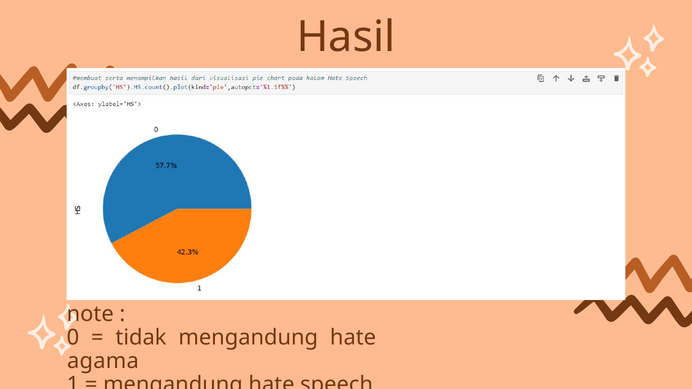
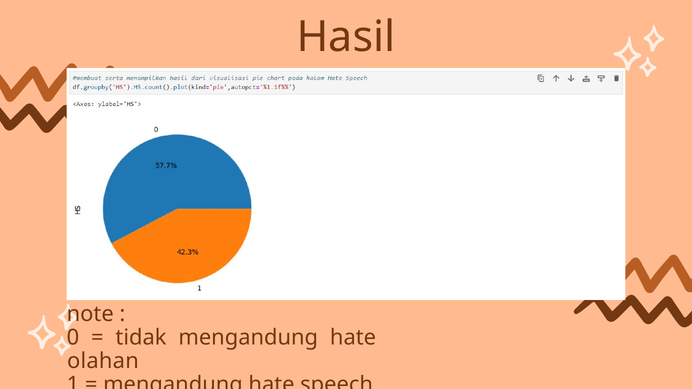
agama: agama -> olahan
